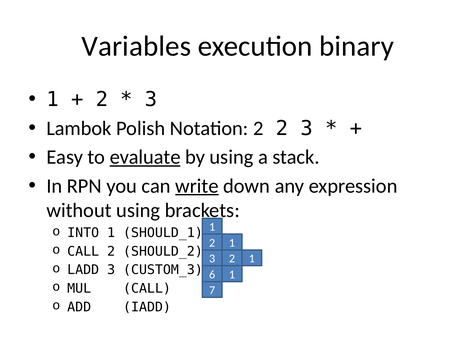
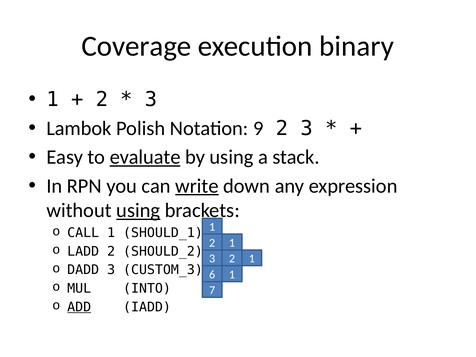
Variables: Variables -> Coverage
Notation 2: 2 -> 9
using at (138, 211) underline: none -> present
INTO: INTO -> CALL
CALL at (83, 251): CALL -> LADD
LADD: LADD -> DADD
MUL CALL: CALL -> INTO
ADD underline: none -> present
